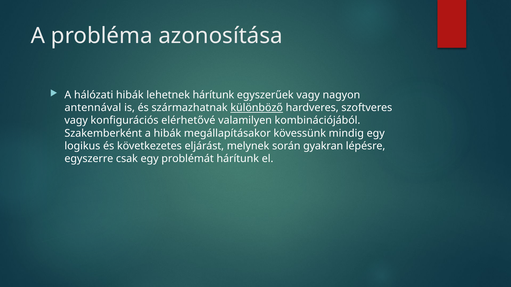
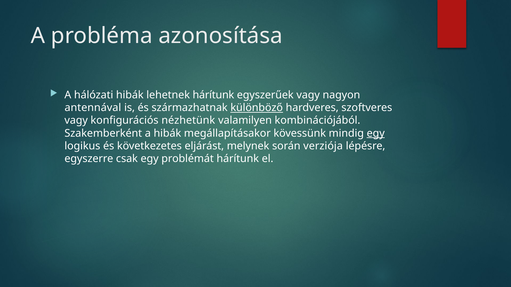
elérhetővé: elérhetővé -> nézhetünk
egy at (376, 133) underline: none -> present
gyakran: gyakran -> verziója
